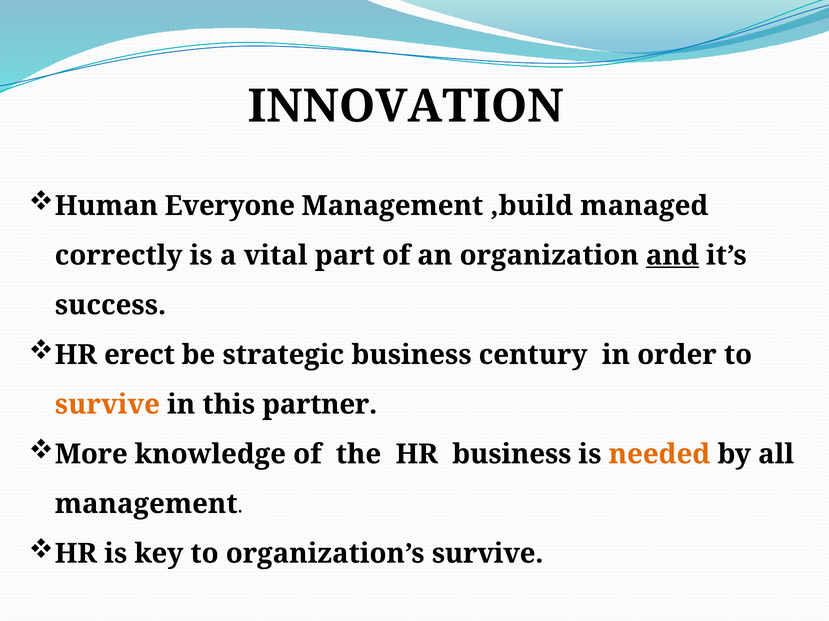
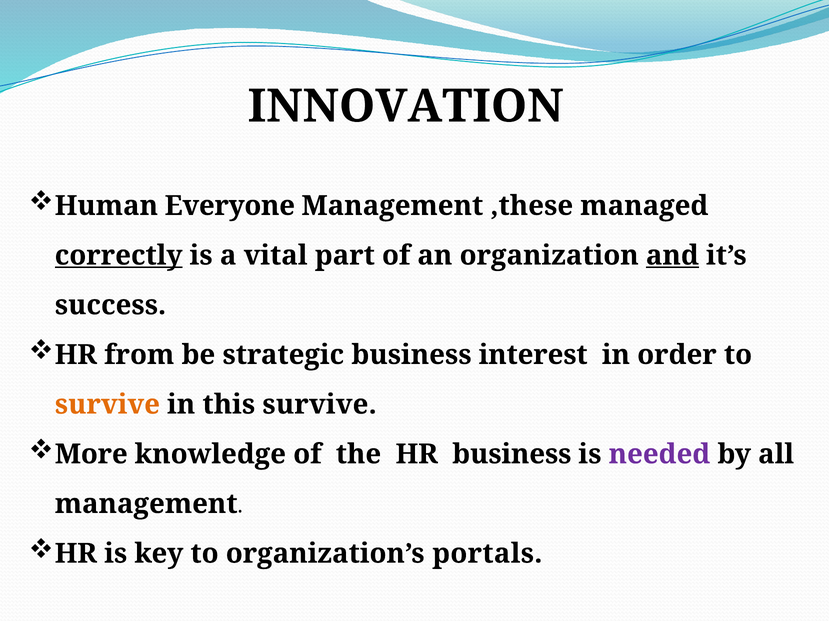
,build: ,build -> ,these
correctly underline: none -> present
erect: erect -> from
century: century -> interest
this partner: partner -> survive
needed colour: orange -> purple
organization’s survive: survive -> portals
